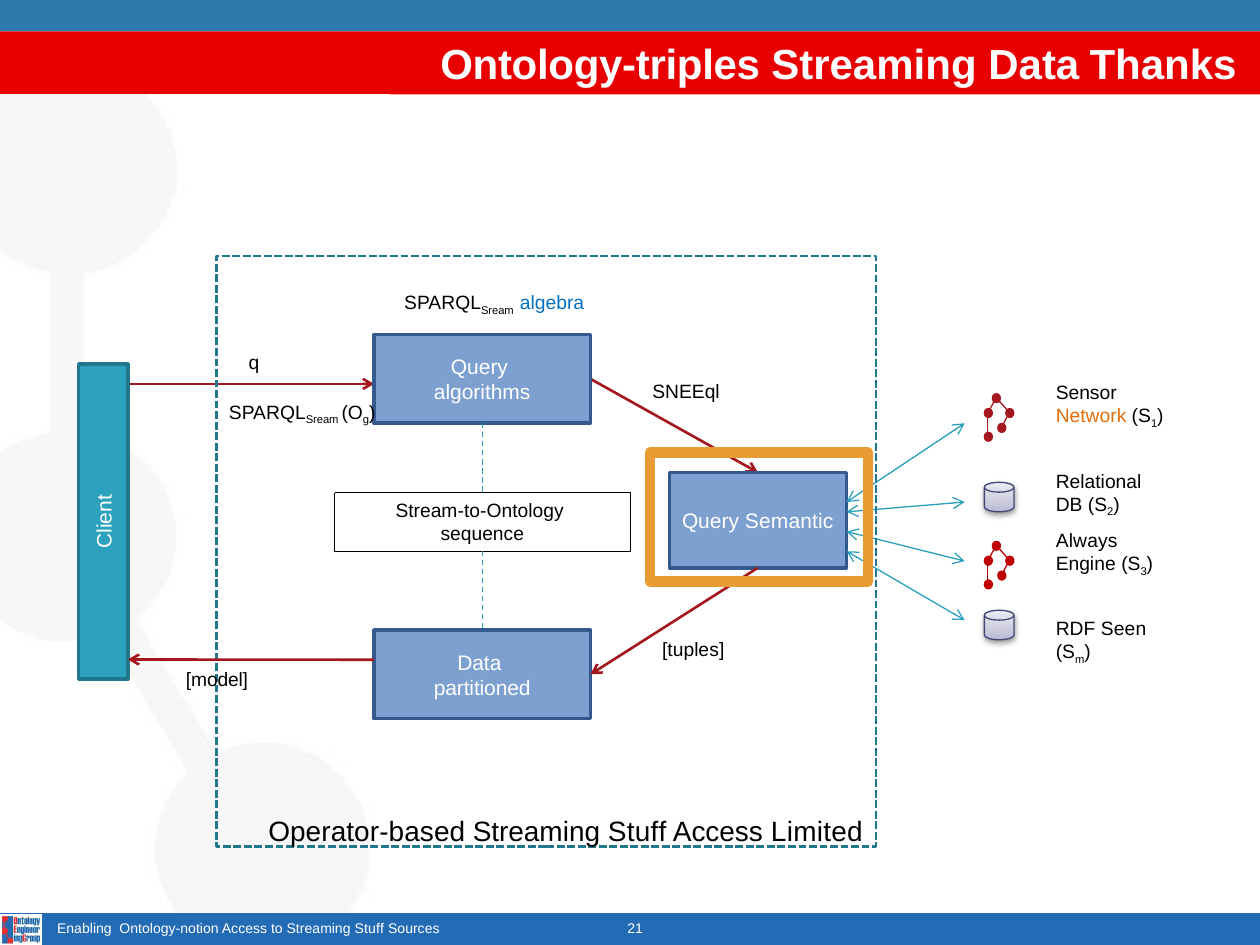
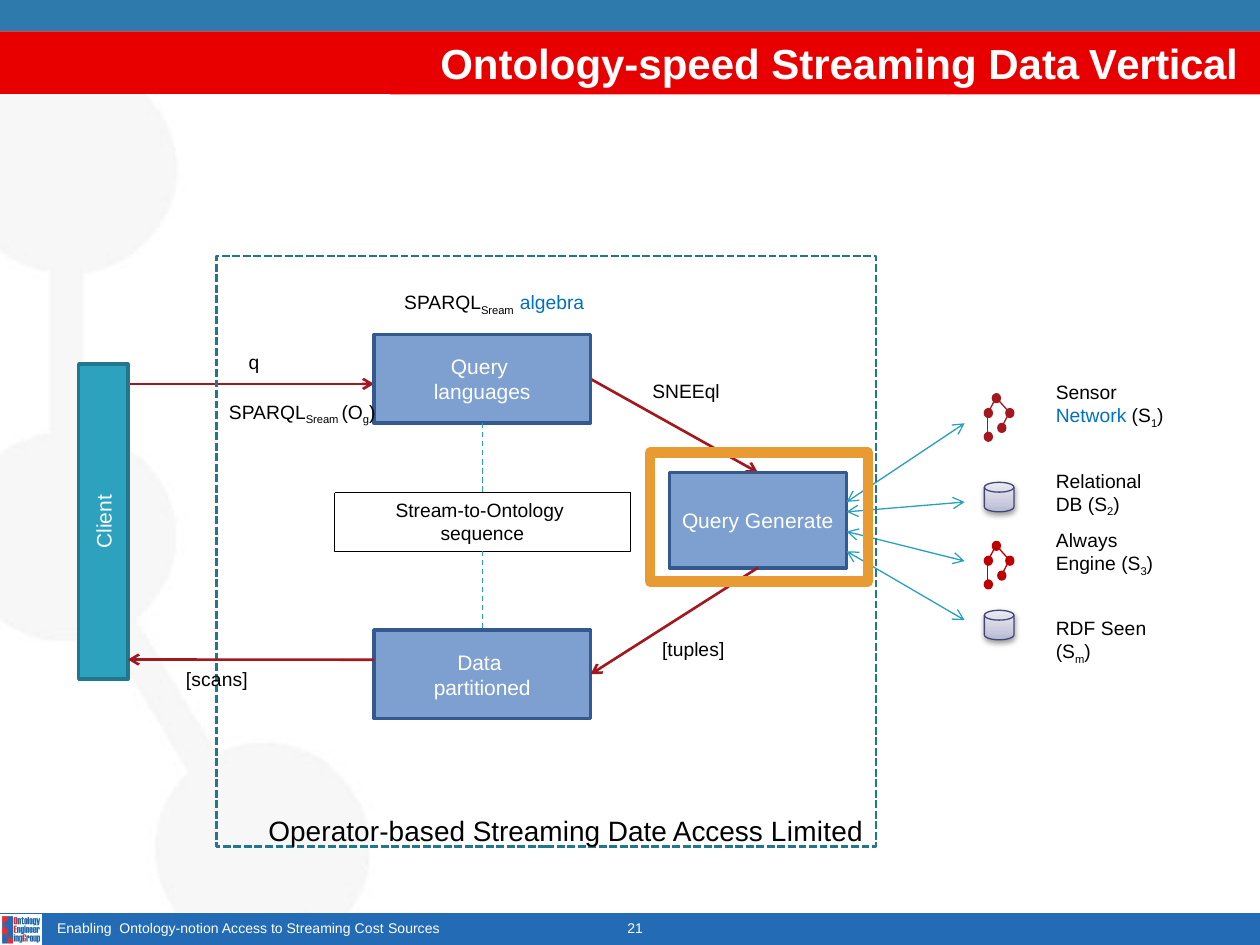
Ontology-triples: Ontology-triples -> Ontology-speed
Thanks: Thanks -> Vertical
algorithms: algorithms -> languages
Network colour: orange -> blue
Semantic: Semantic -> Generate
model: model -> scans
Stuff at (637, 832): Stuff -> Date
to Streaming Stuff: Stuff -> Cost
